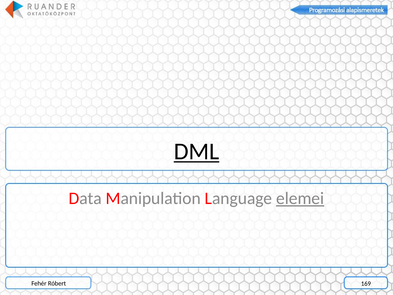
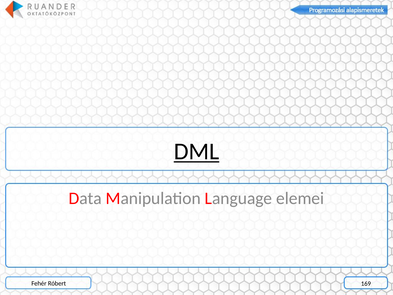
elemei underline: present -> none
